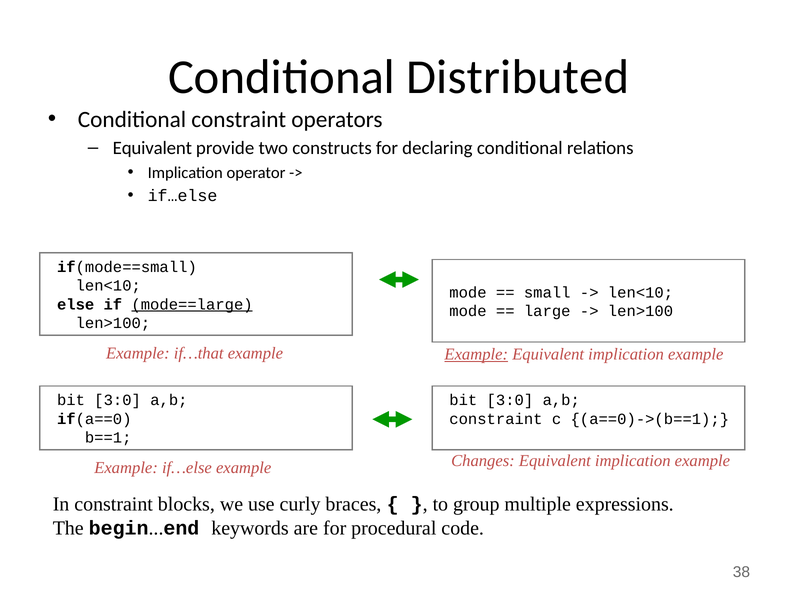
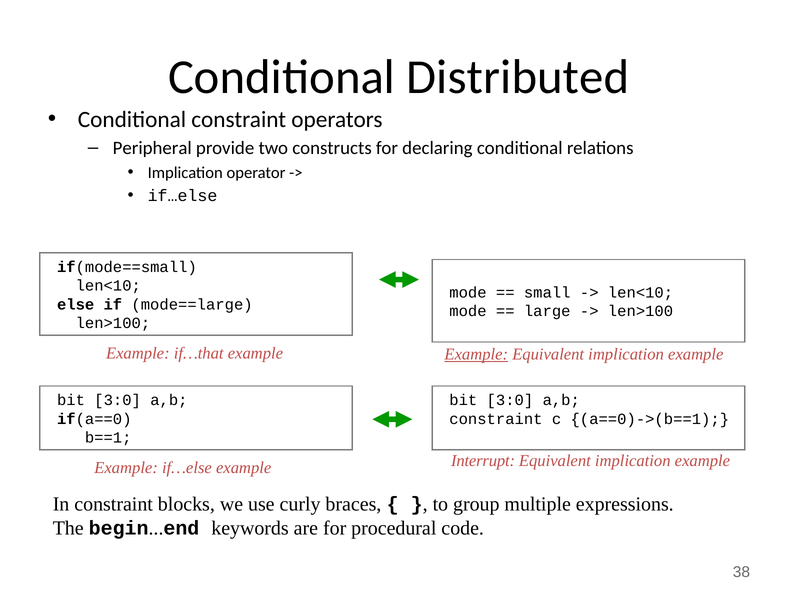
Equivalent at (152, 148): Equivalent -> Peripheral
mode==large underline: present -> none
Changes: Changes -> Interrupt
